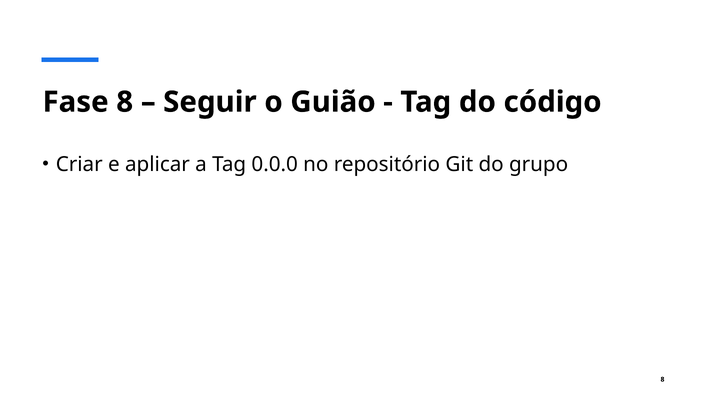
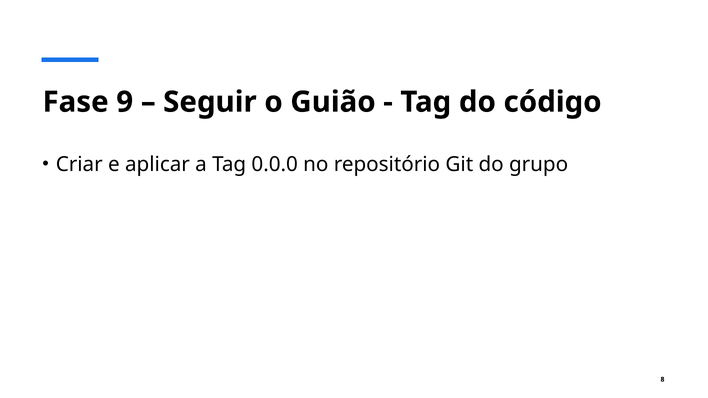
Fase 8: 8 -> 9
